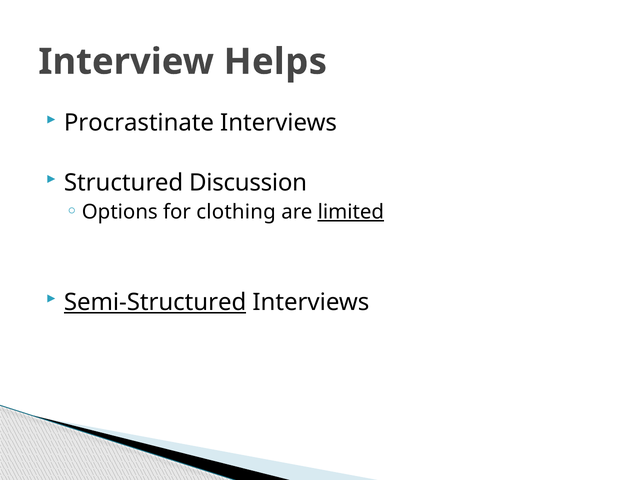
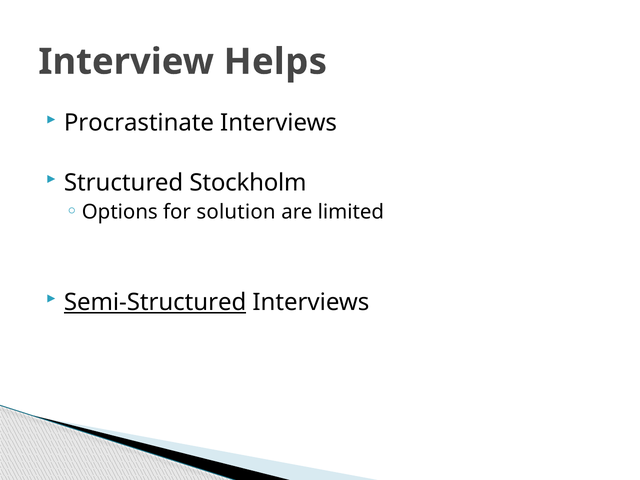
Discussion: Discussion -> Stockholm
clothing: clothing -> solution
limited underline: present -> none
